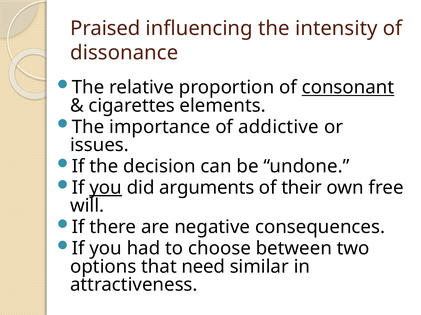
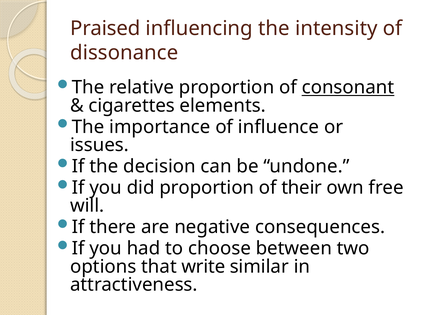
addictive: addictive -> influence
you at (106, 188) underline: present -> none
did arguments: arguments -> proportion
need: need -> write
